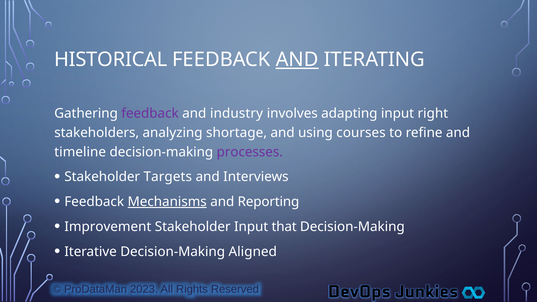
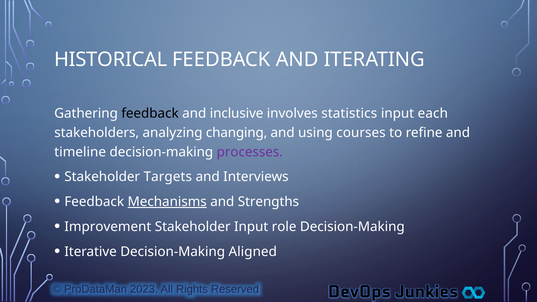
AND at (297, 60) underline: present -> none
feedback at (150, 113) colour: purple -> black
industry: industry -> inclusive
adapting: adapting -> statistics
right: right -> each
shortage: shortage -> changing
Reporting: Reporting -> Strengths
that: that -> role
